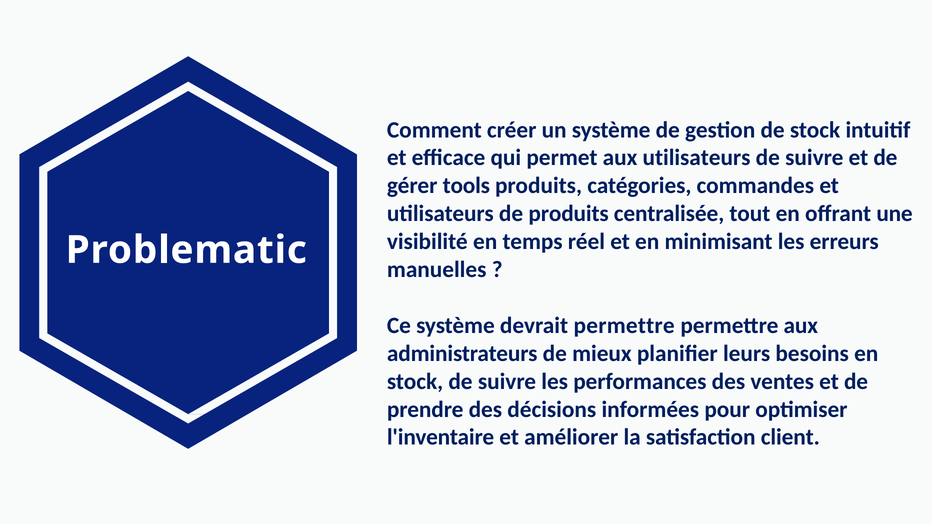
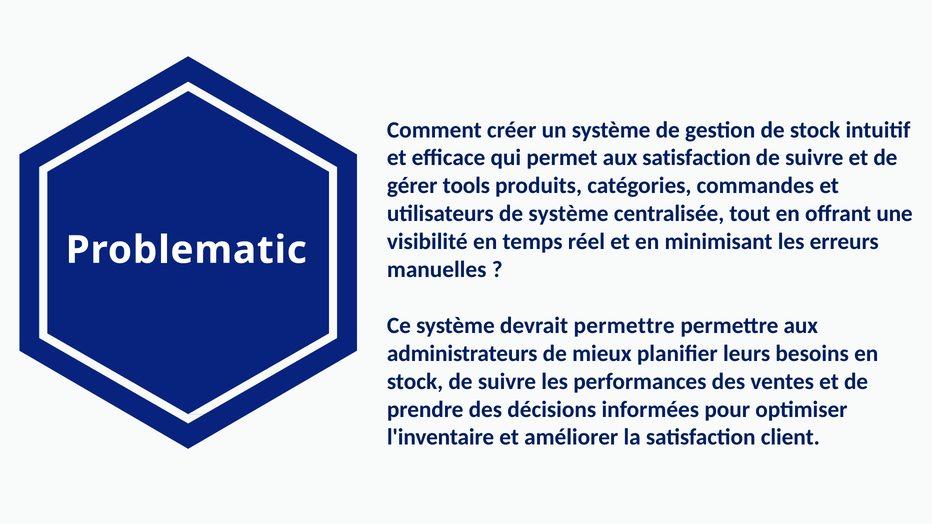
aux utilisateurs: utilisateurs -> satisfaction
de produits: produits -> système
